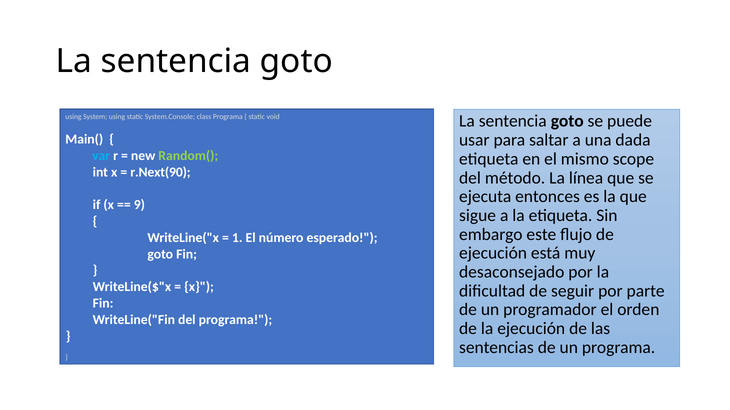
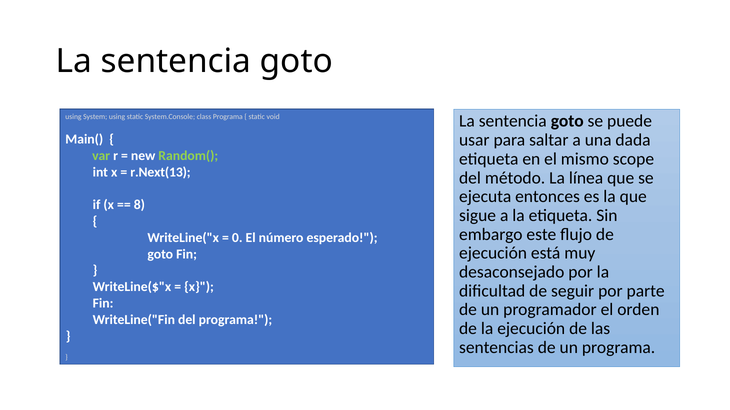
var colour: light blue -> light green
r.Next(90: r.Next(90 -> r.Next(13
9: 9 -> 8
1: 1 -> 0
